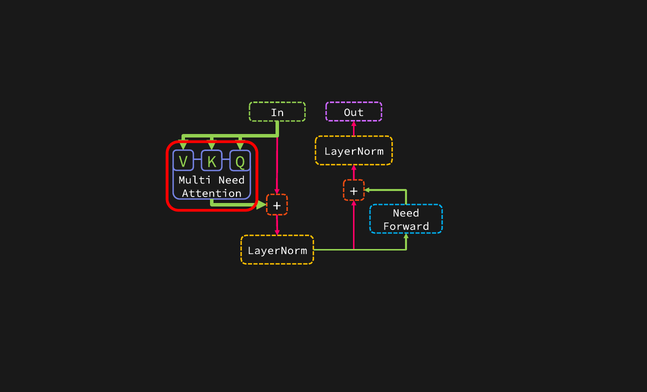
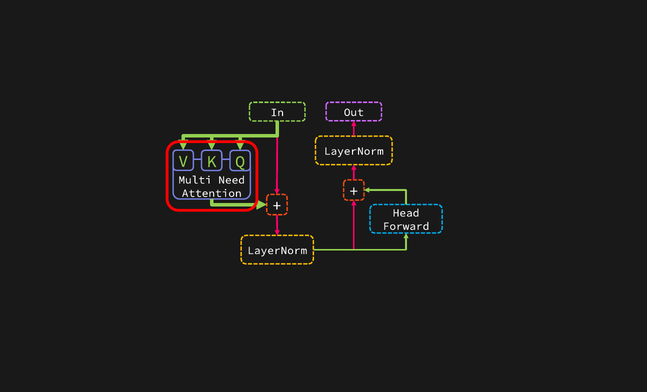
Need at (406, 213): Need -> Head
